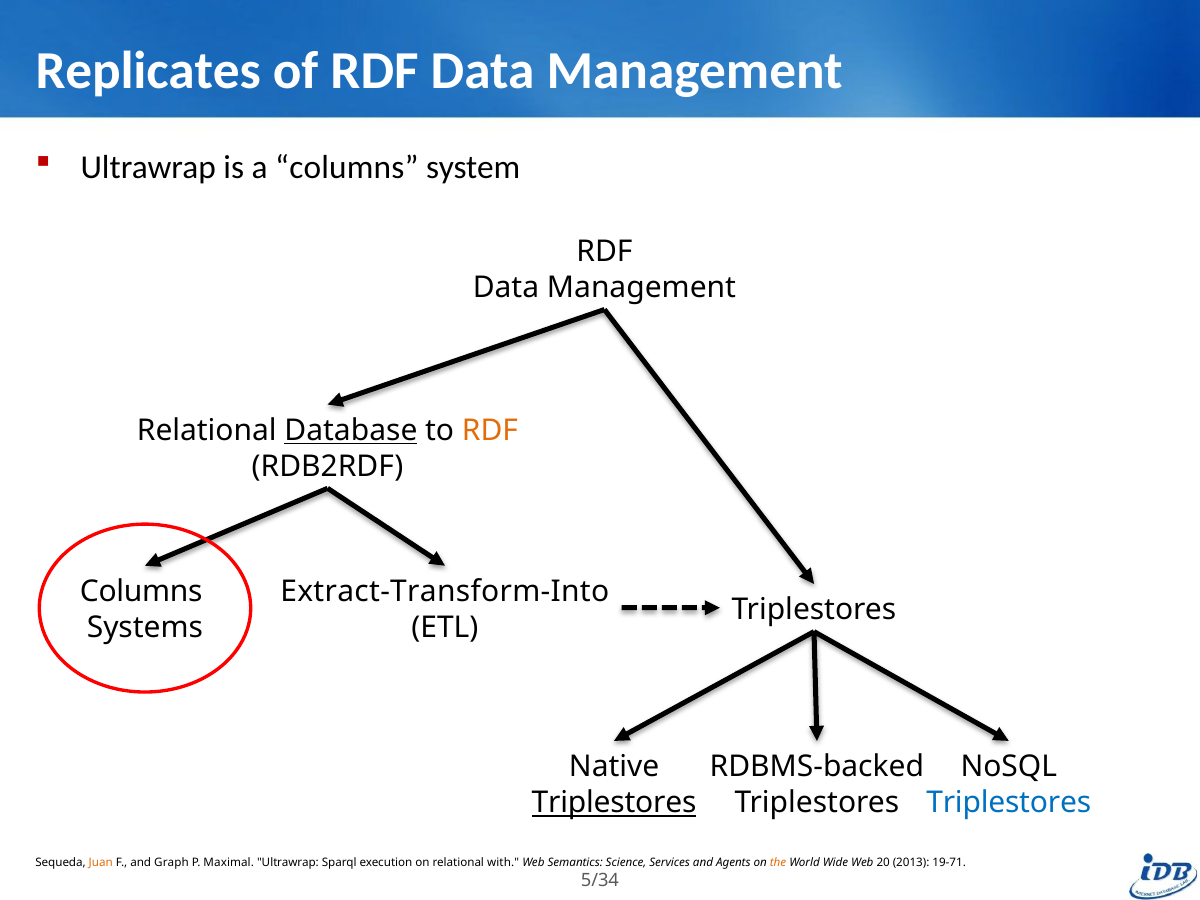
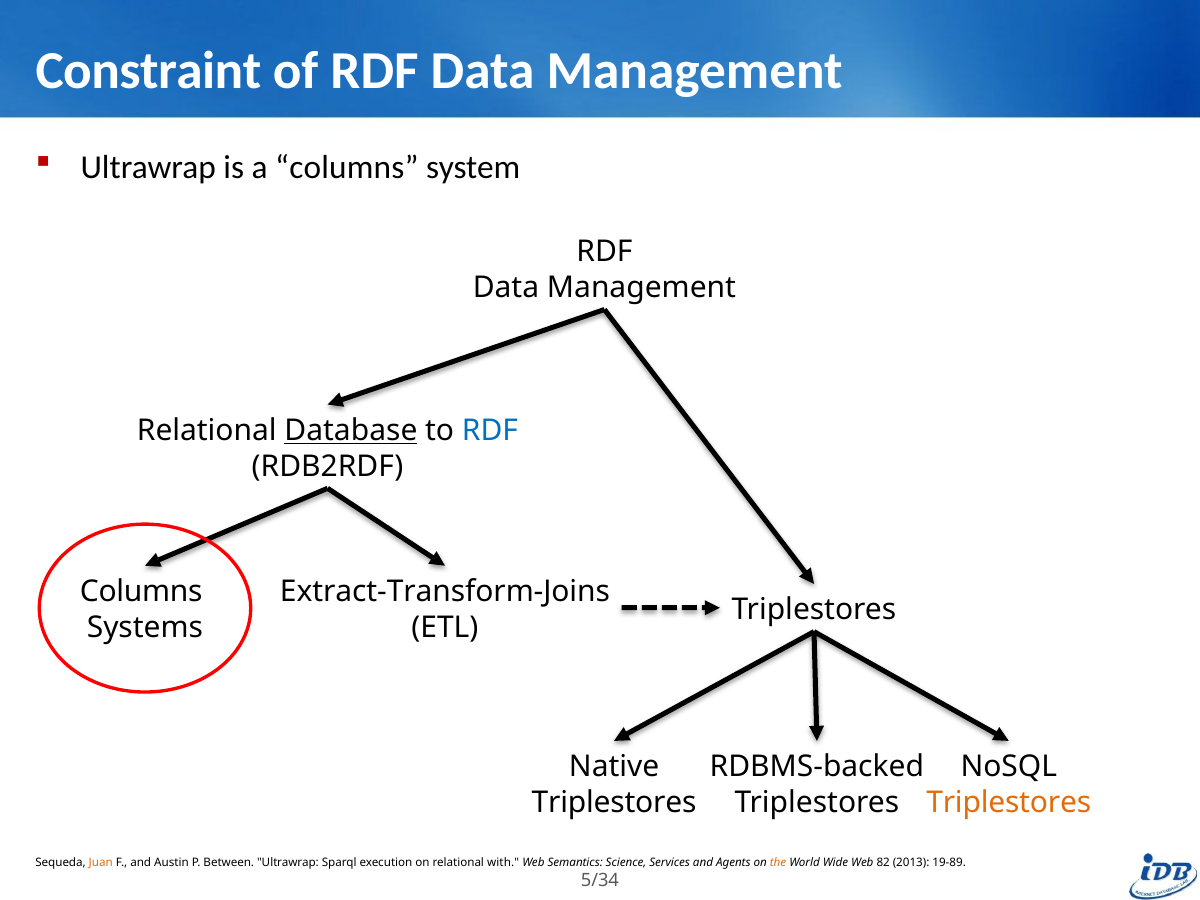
Replicates: Replicates -> Constraint
RDF at (490, 431) colour: orange -> blue
Extract-Transform-Into: Extract-Transform-Into -> Extract-Transform-Joins
Triplestores at (614, 803) underline: present -> none
Triplestores at (1009, 803) colour: blue -> orange
Graph: Graph -> Austin
Maximal: Maximal -> Between
20: 20 -> 82
19-71: 19-71 -> 19-89
